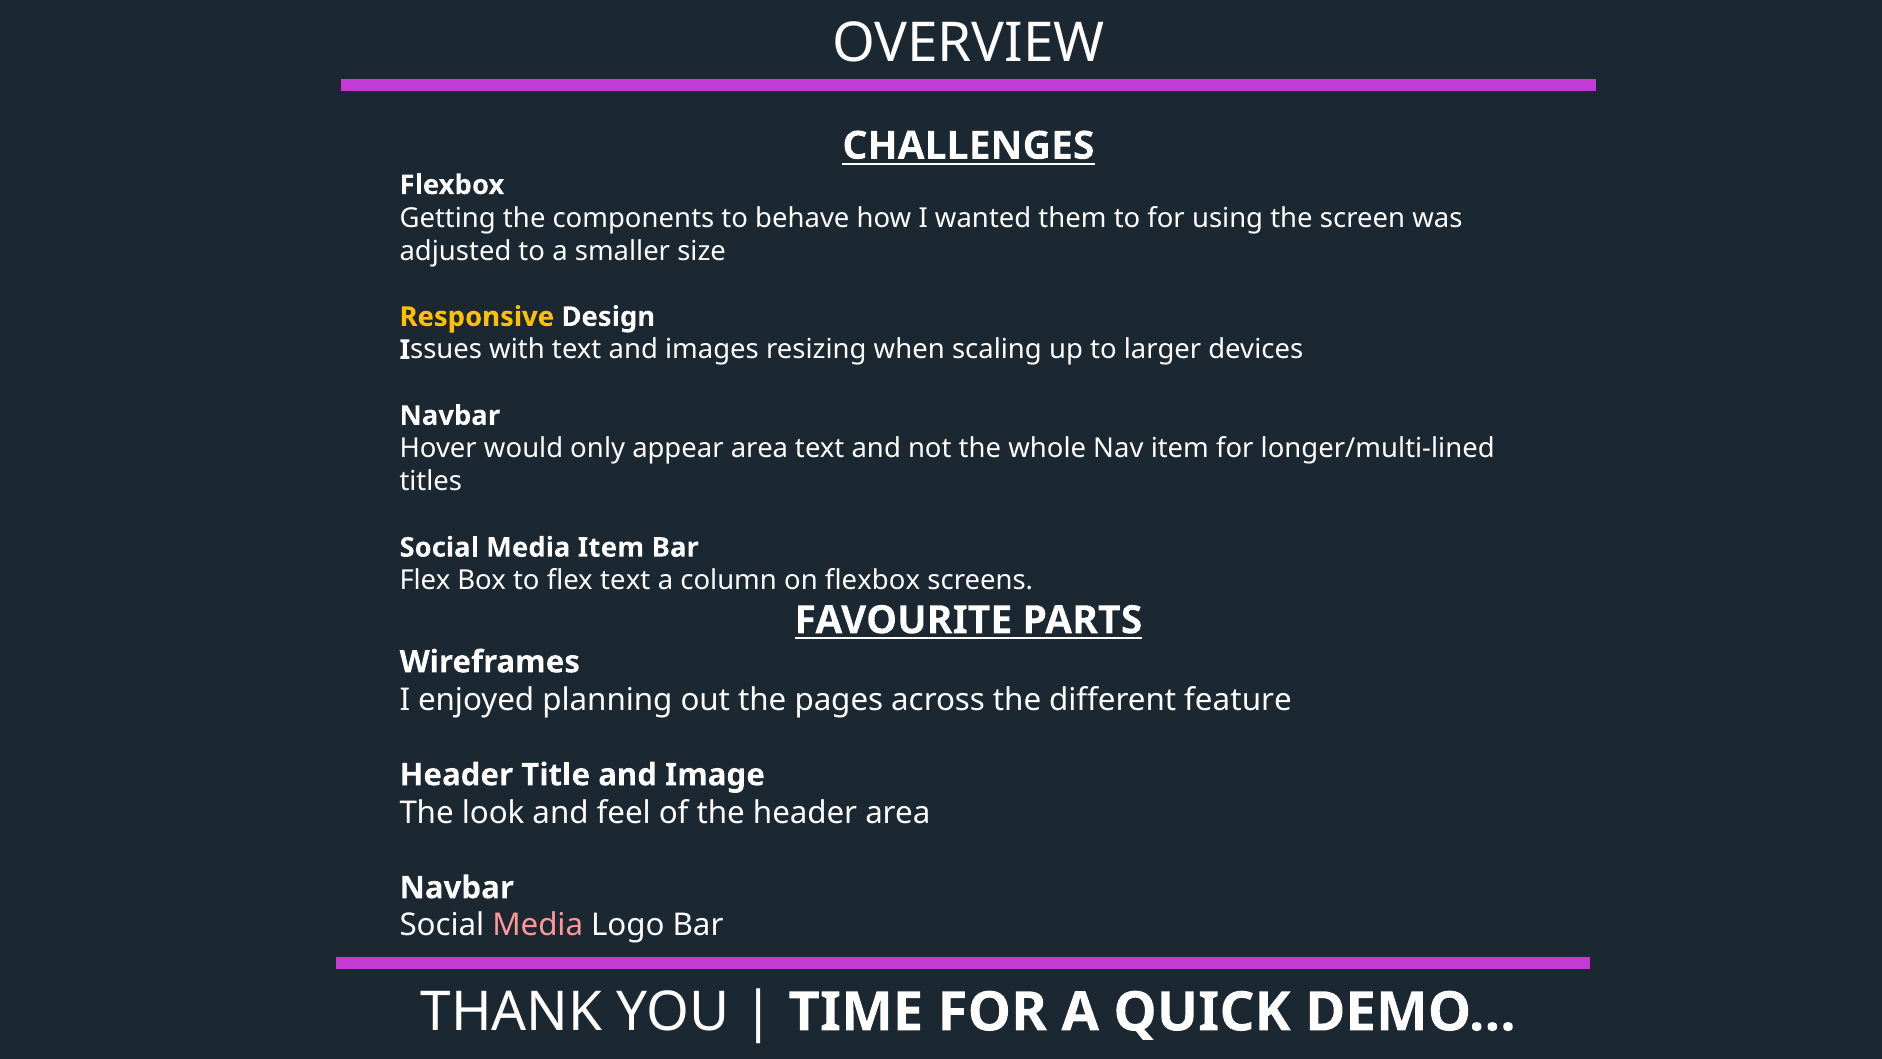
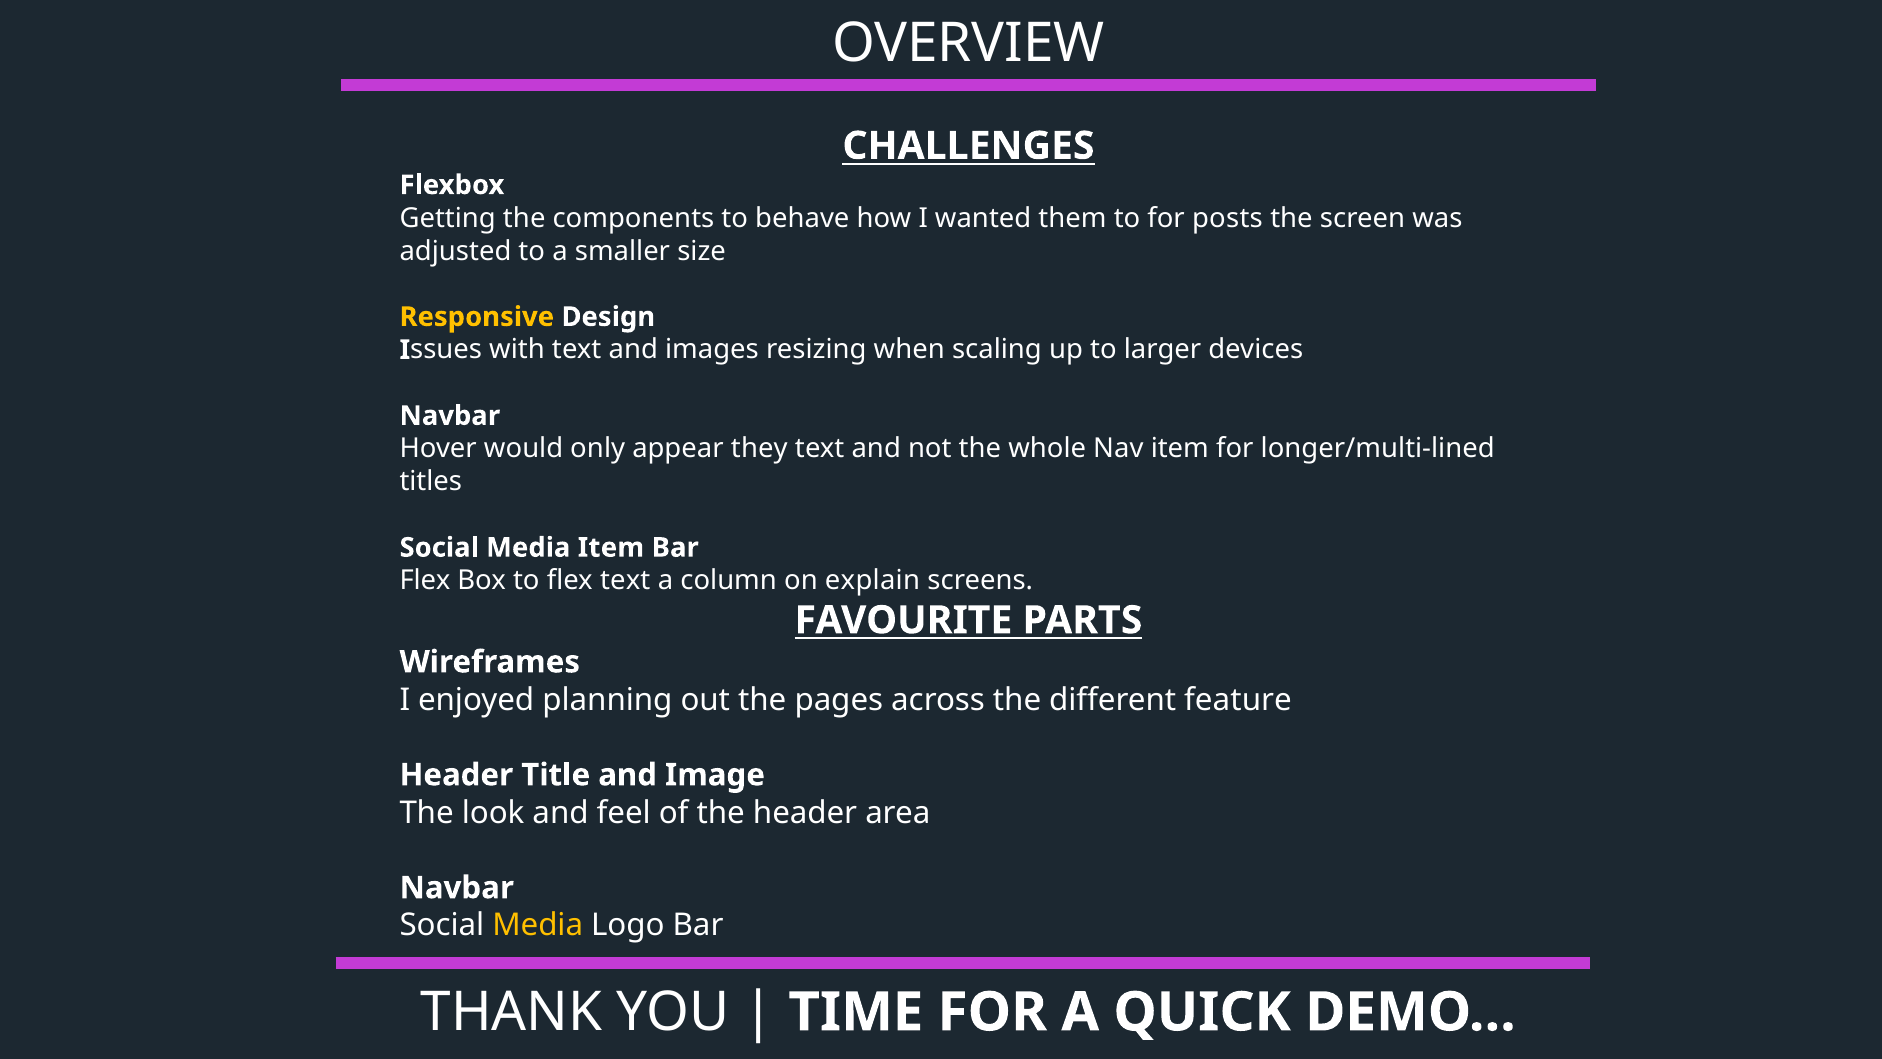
using: using -> posts
appear area: area -> they
on flexbox: flexbox -> explain
Media at (538, 925) colour: pink -> yellow
